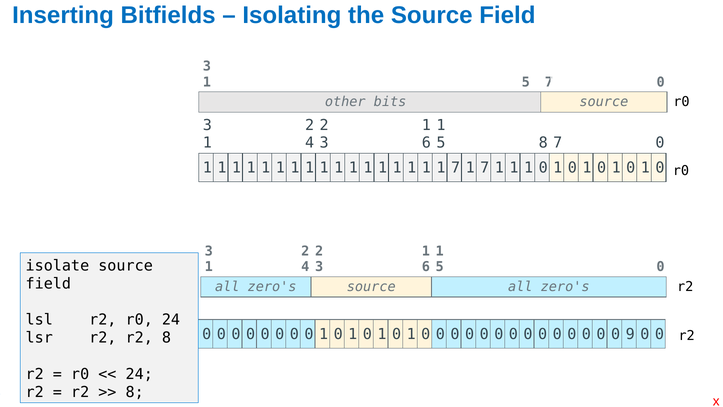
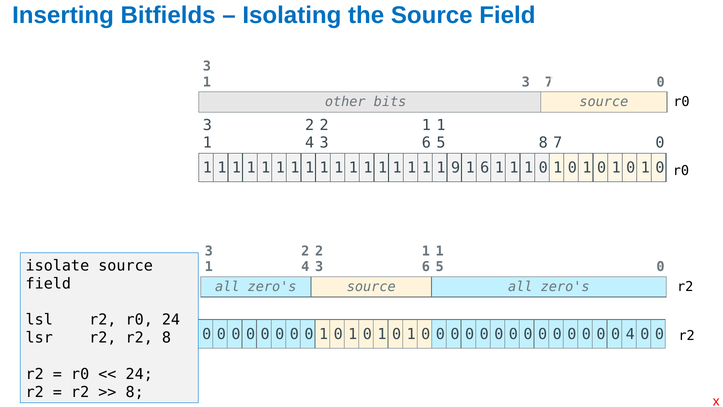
5 at (526, 82): 5 -> 3
1 1 7: 7 -> 9
7 at (485, 168): 7 -> 6
0 9: 9 -> 4
